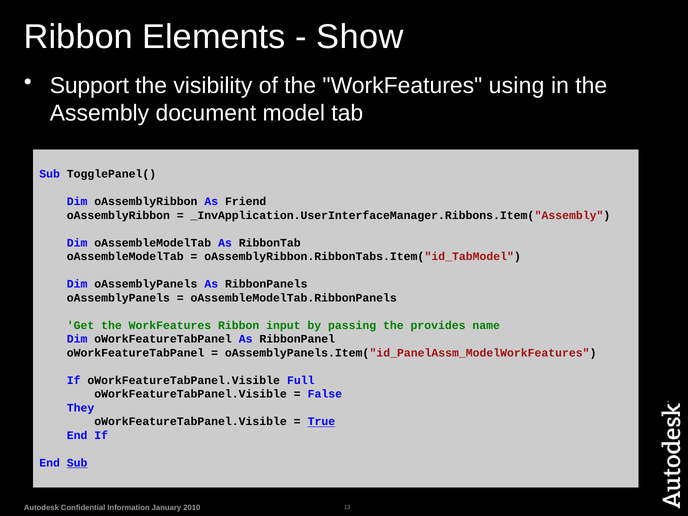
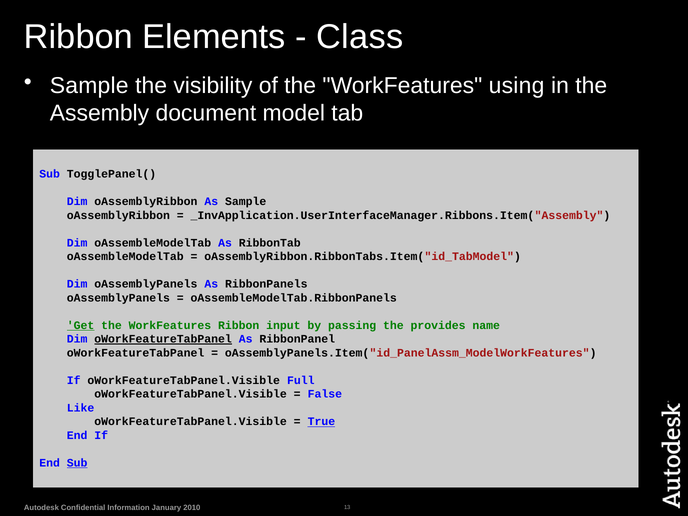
Show: Show -> Class
Support at (89, 86): Support -> Sample
As Friend: Friend -> Sample
Get underline: none -> present
oWorkFeatureTabPanel at (163, 339) underline: none -> present
They: They -> Like
